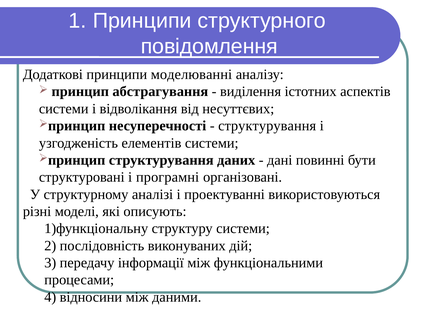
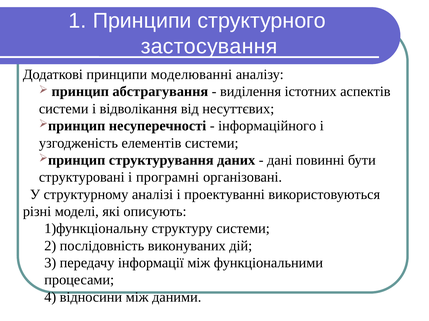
повідомлення: повідомлення -> застосування
структурування at (267, 126): структурування -> інформаційного
